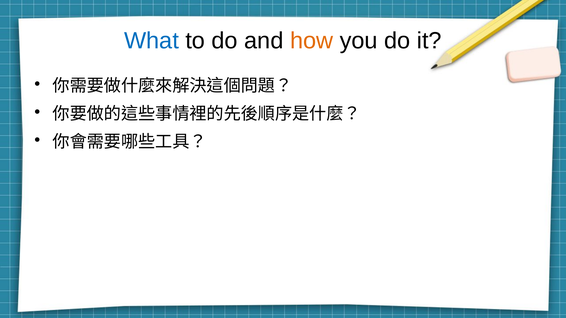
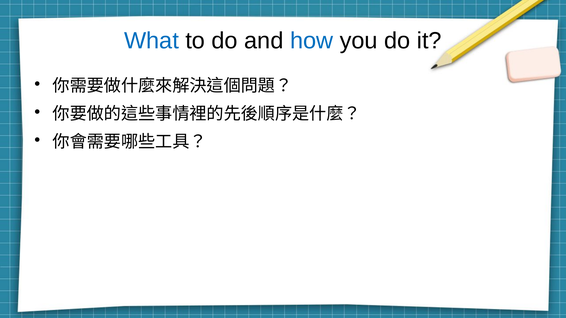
how colour: orange -> blue
